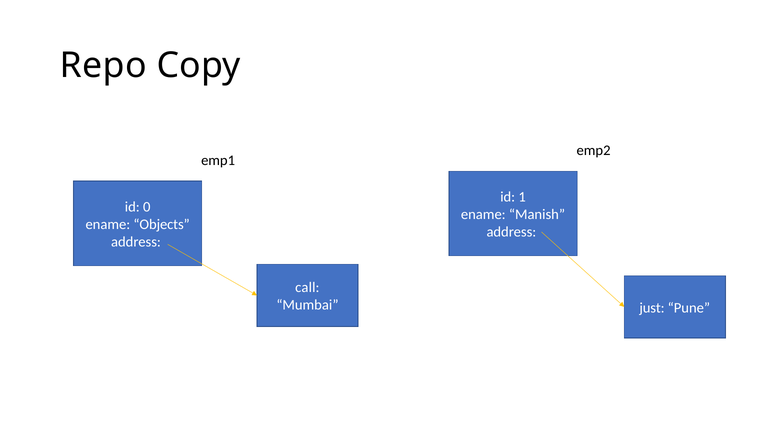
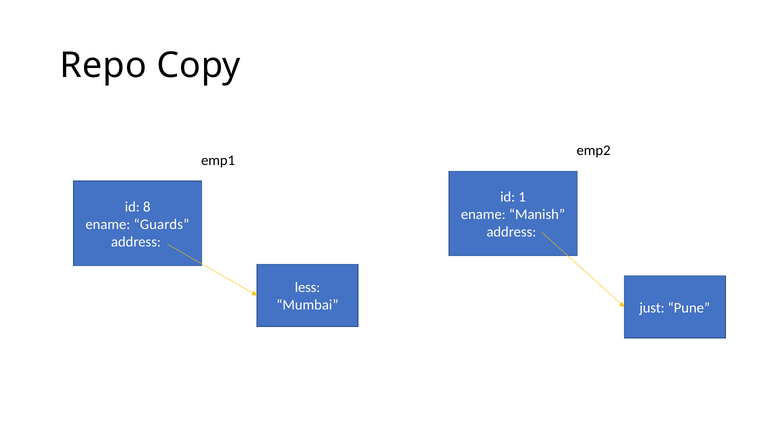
0: 0 -> 8
Objects: Objects -> Guards
call: call -> less
